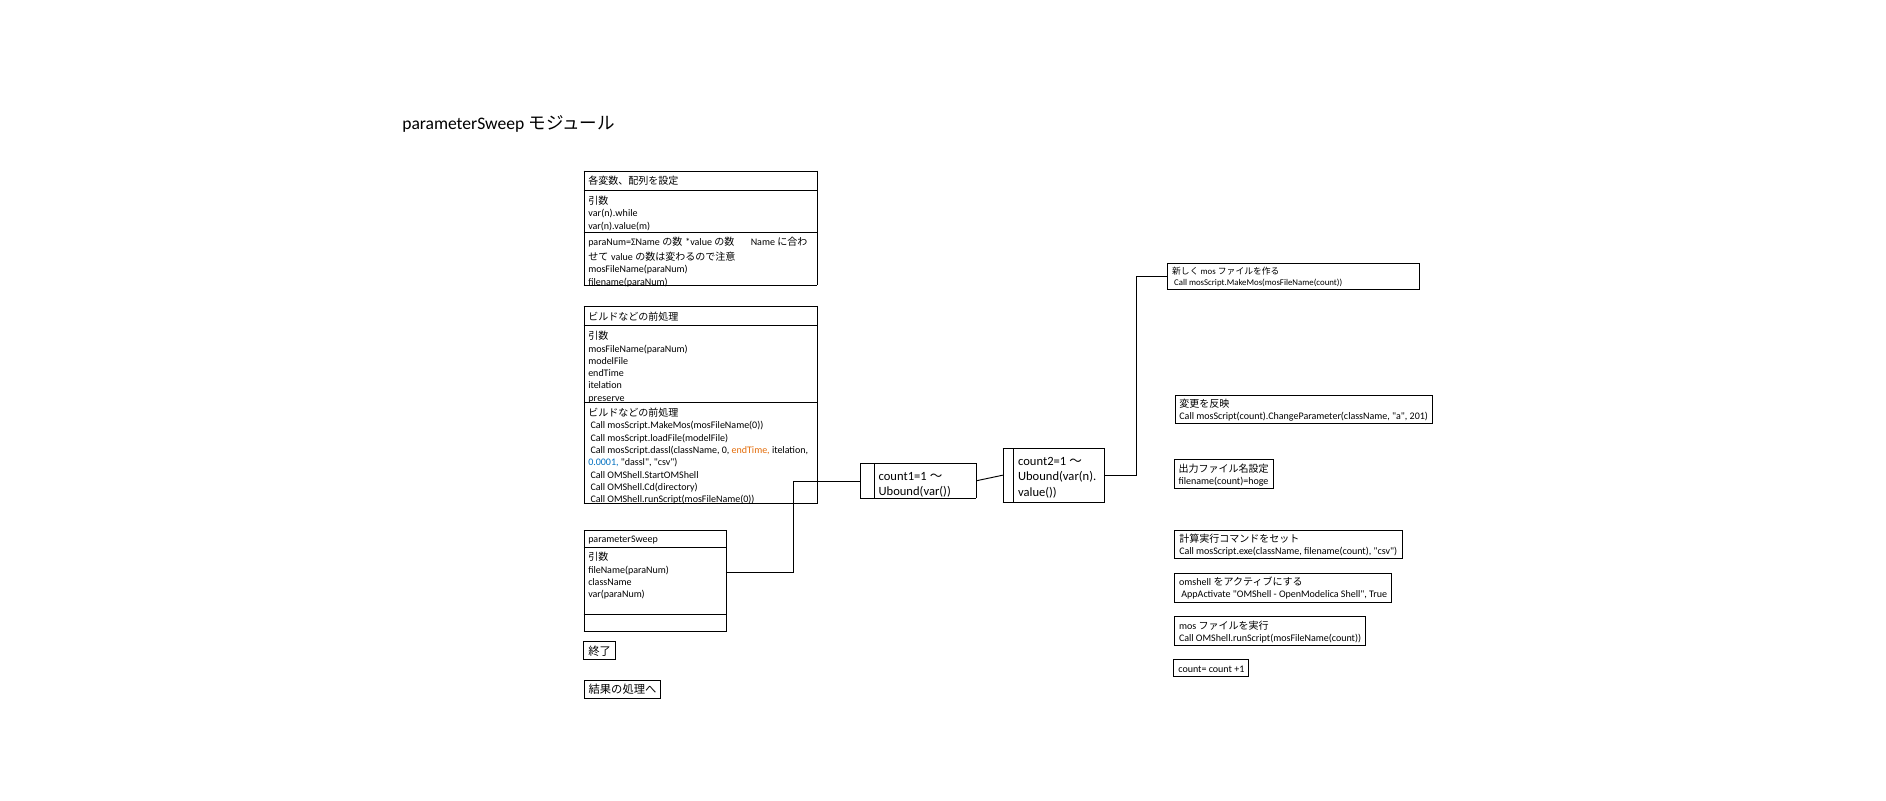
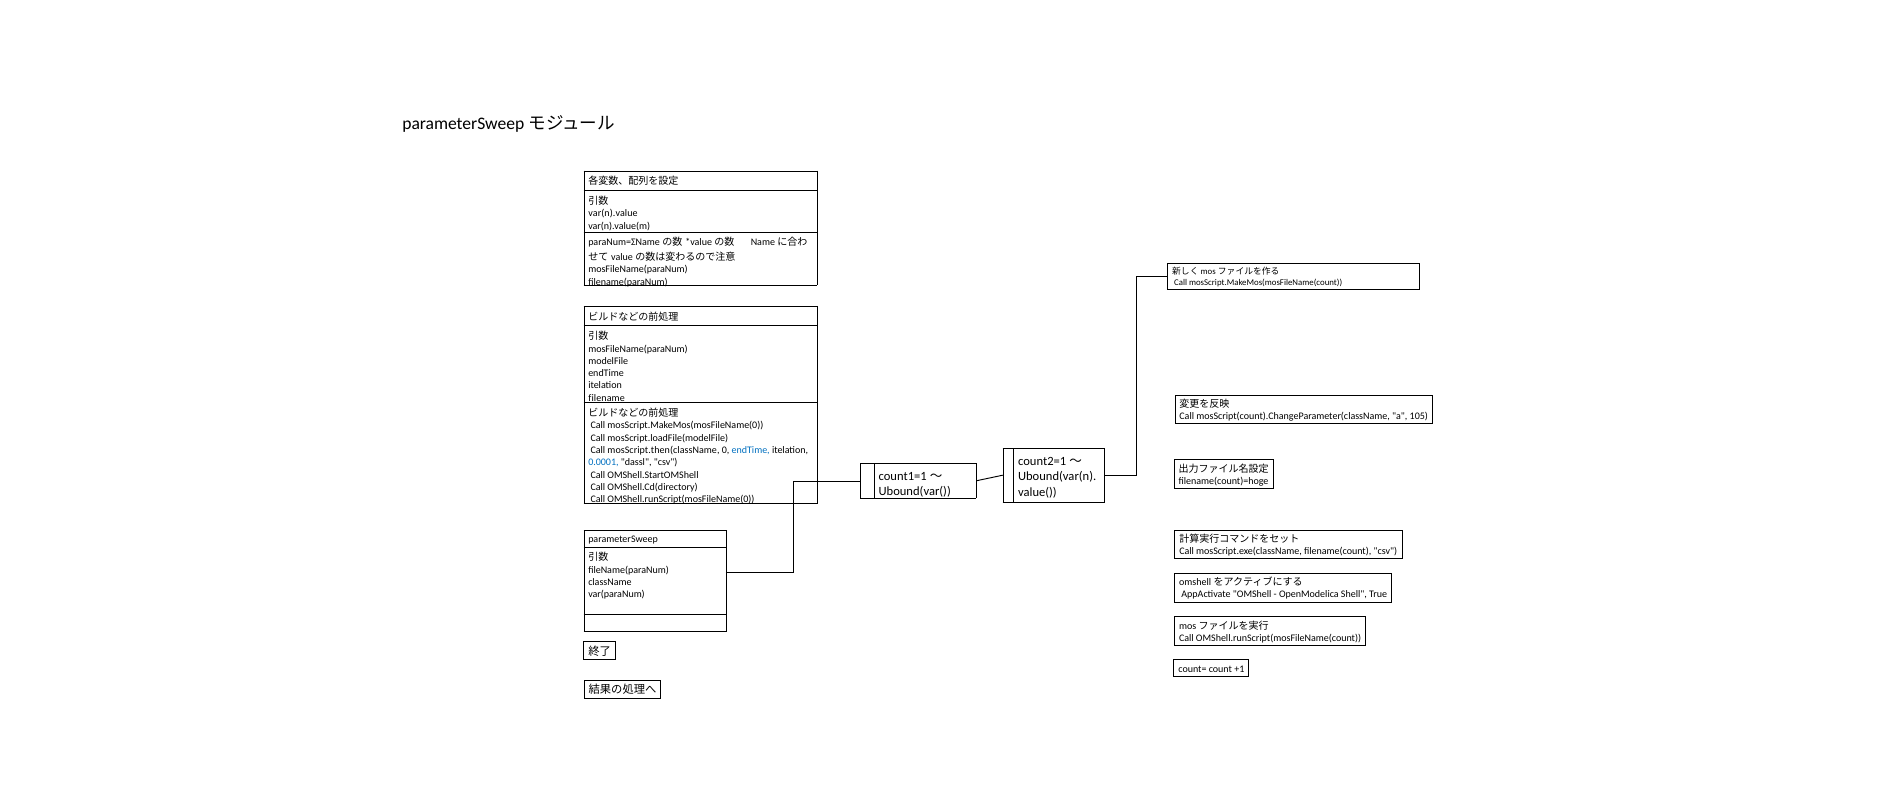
var(n).while: var(n).while -> var(n).value
preserve: preserve -> filename
201: 201 -> 105
mosScript.dassl(className: mosScript.dassl(className -> mosScript.then(className
endTime at (751, 450) colour: orange -> blue
